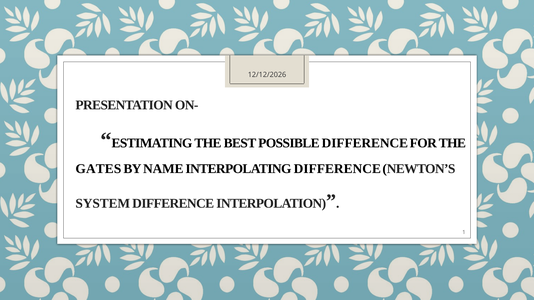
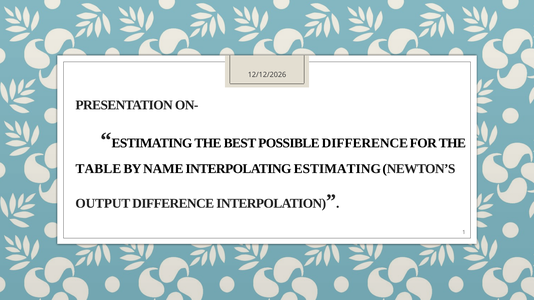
GATES: GATES -> TABLE
INTERPOLATING DIFFERENCE: DIFFERENCE -> ESTIMATING
SYSTEM: SYSTEM -> OUTPUT
